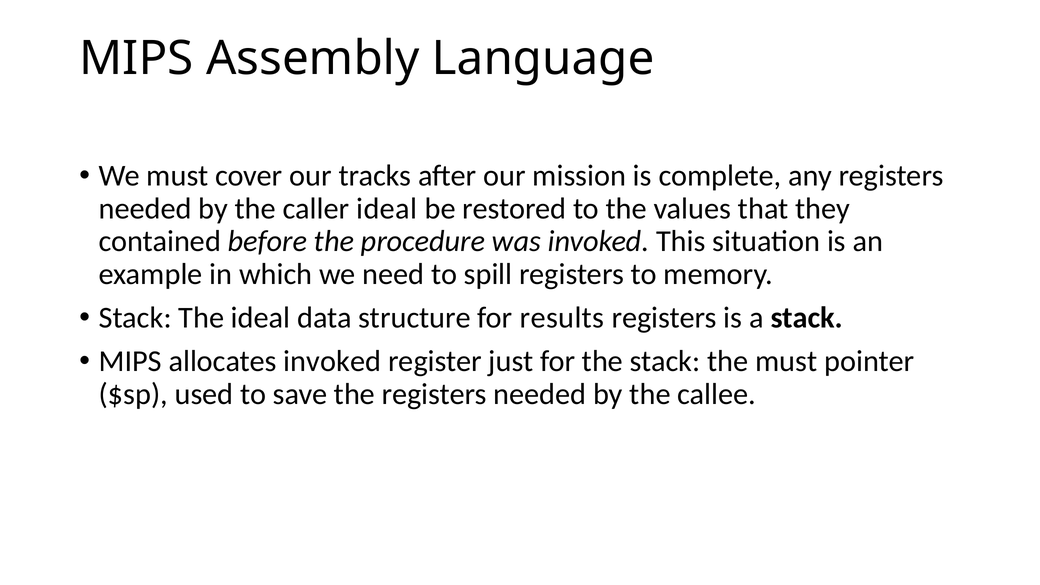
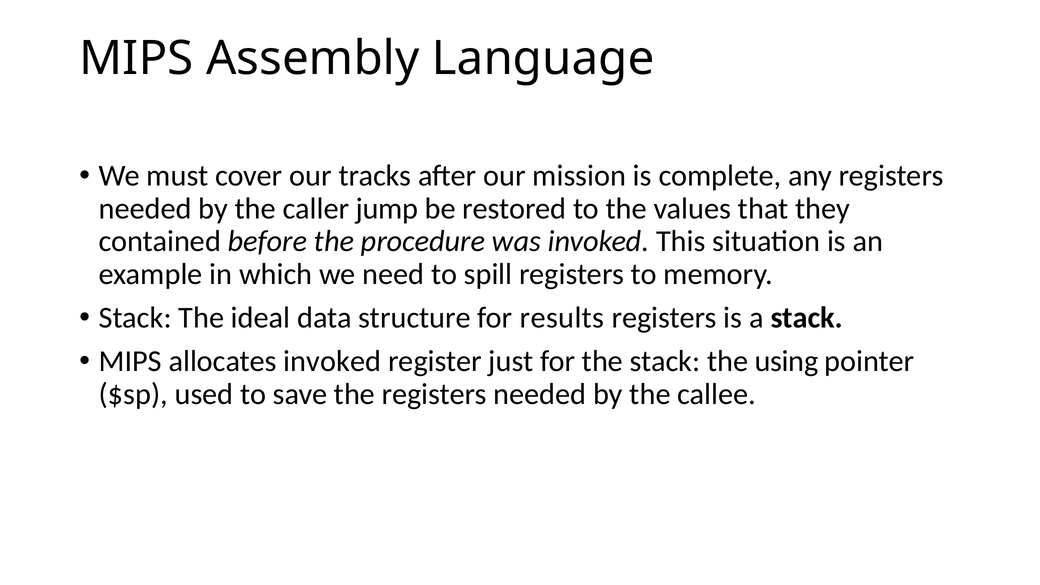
caller ideal: ideal -> jump
the must: must -> using
